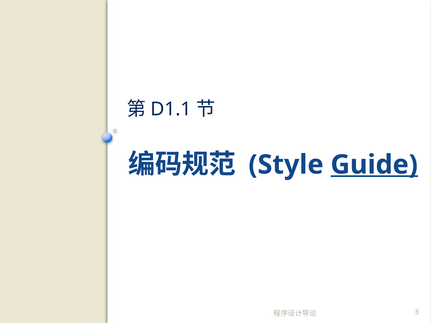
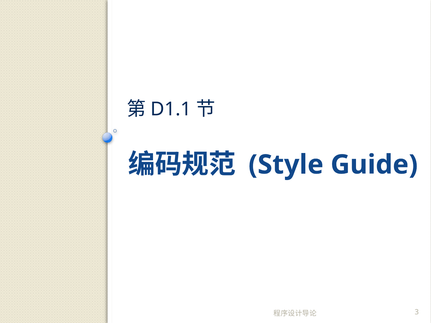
Guide underline: present -> none
